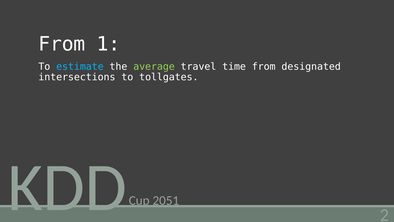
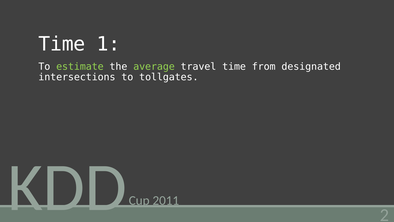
From at (62, 44): From -> Time
estimate colour: light blue -> light green
2051: 2051 -> 2011
